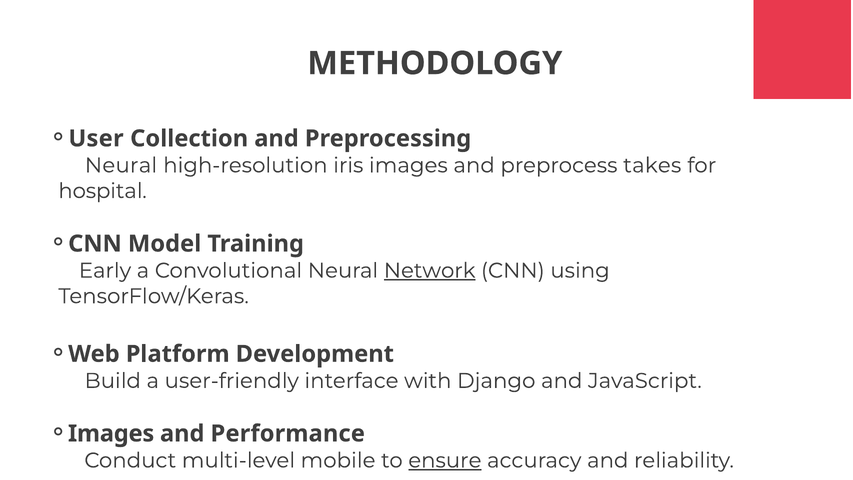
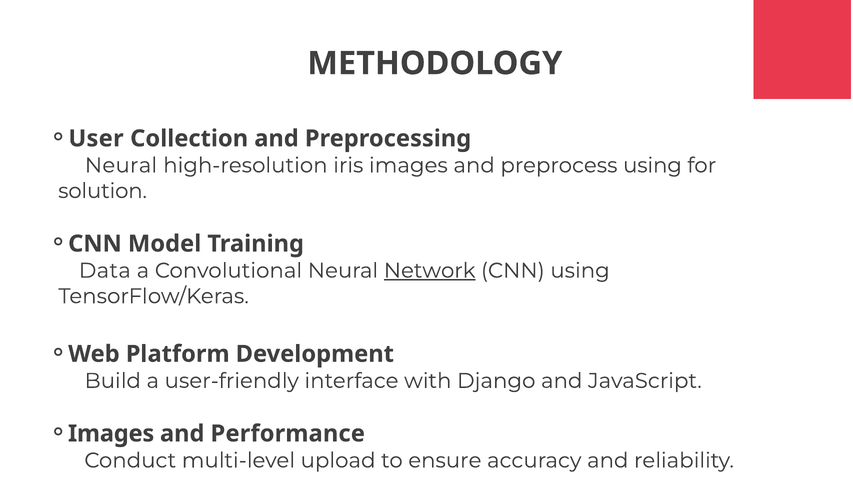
preprocess takes: takes -> using
hospital: hospital -> solution
Early: Early -> Data
mobile: mobile -> upload
ensure underline: present -> none
